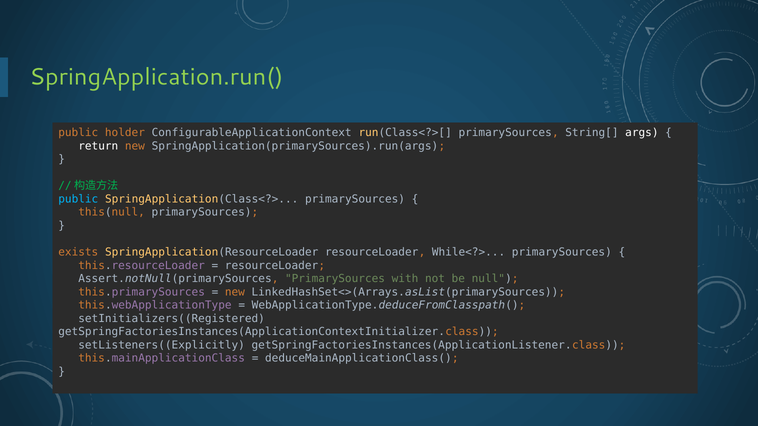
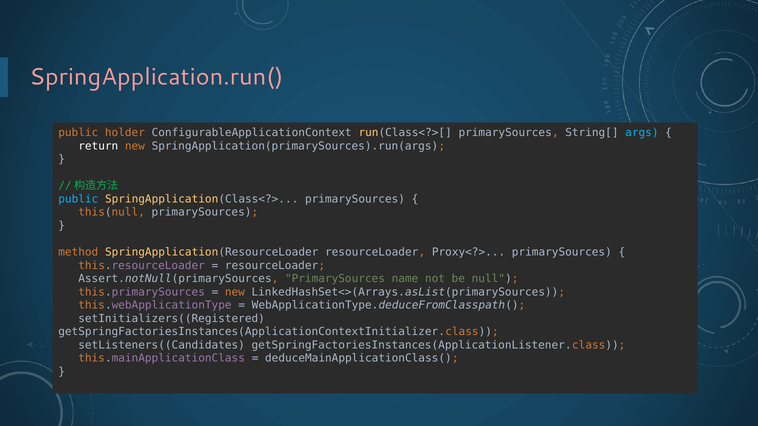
SpringApplication.run( colour: light green -> pink
args colour: white -> light blue
exists: exists -> method
While<?>: While<?> -> Proxy<?>
with: with -> name
setListeners((Explicitly: setListeners((Explicitly -> setListeners((Candidates
